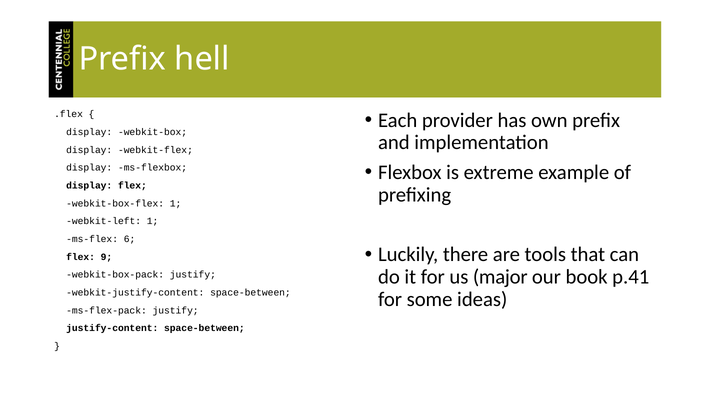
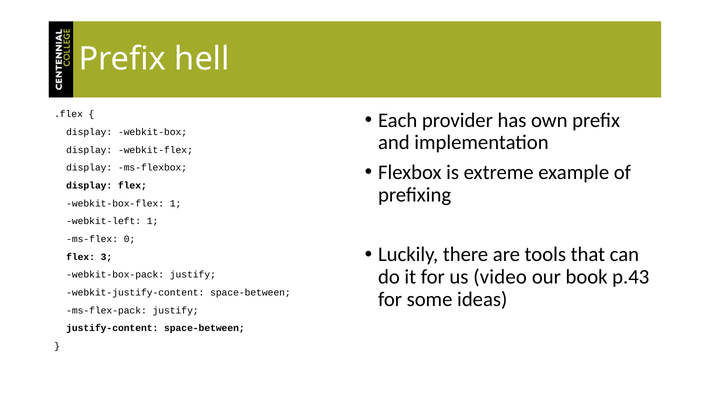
6: 6 -> 0
9: 9 -> 3
major: major -> video
p.41: p.41 -> p.43
